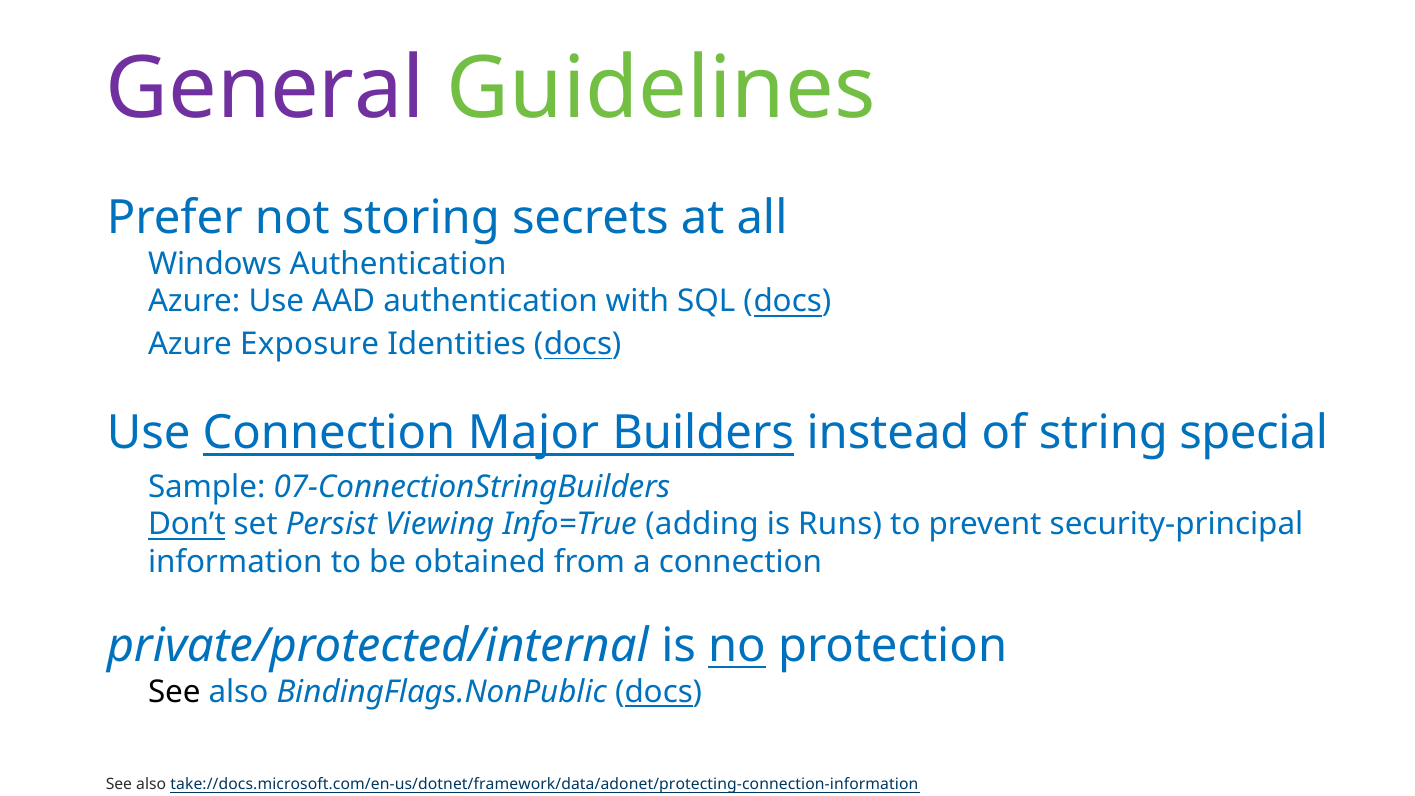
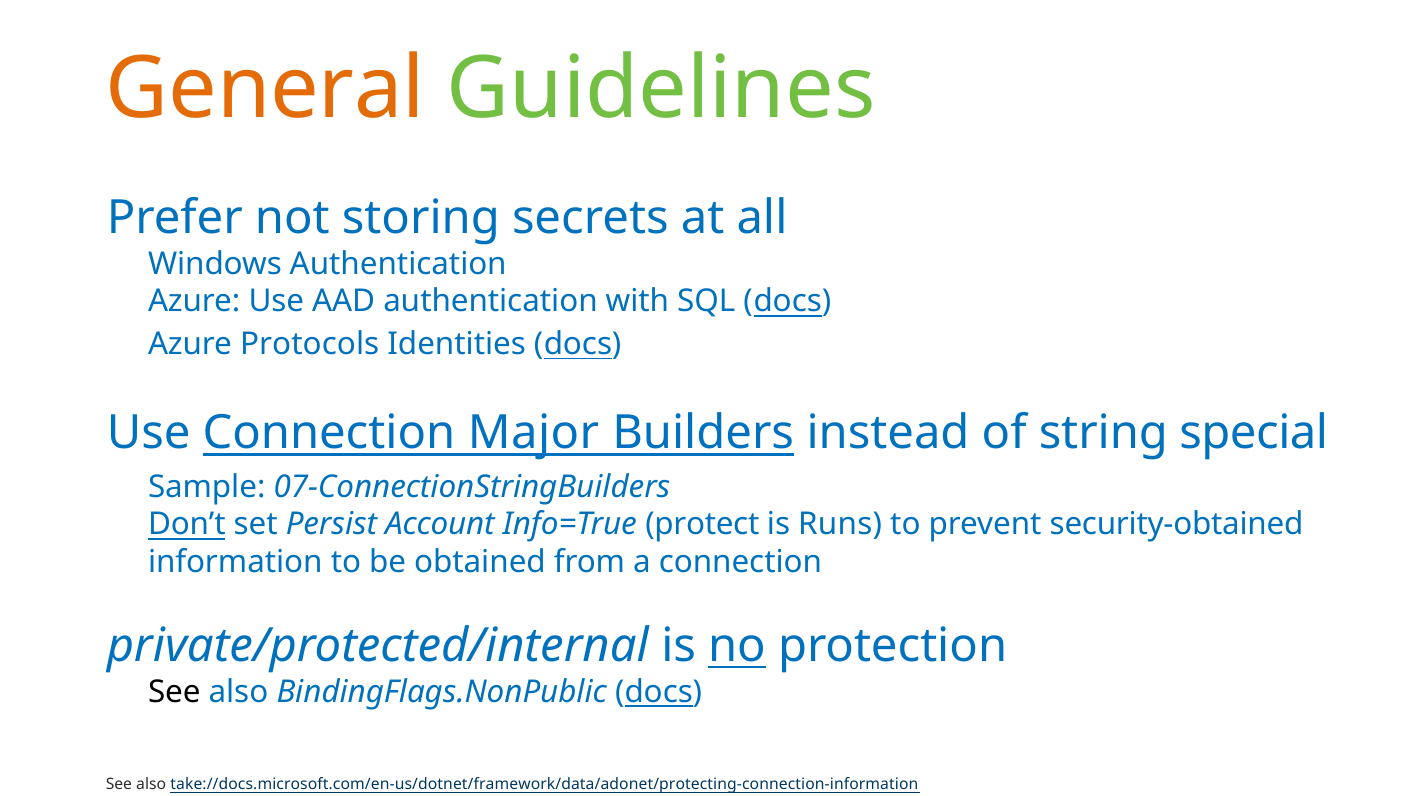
General colour: purple -> orange
Exposure: Exposure -> Protocols
Viewing: Viewing -> Account
adding: adding -> protect
security-principal: security-principal -> security-obtained
